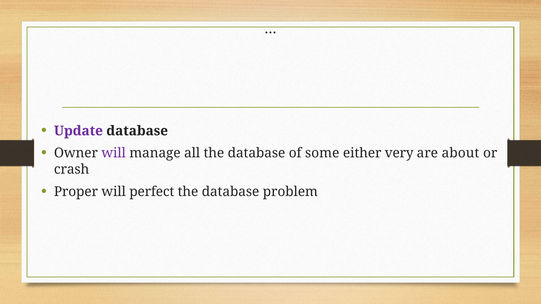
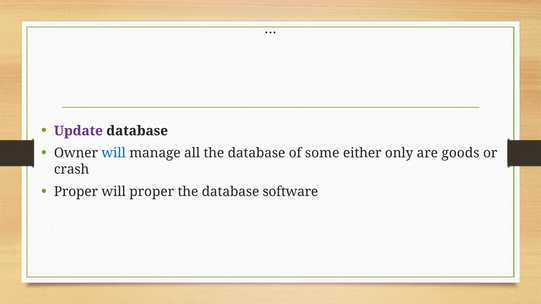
will at (114, 153) colour: purple -> blue
very: very -> only
about: about -> goods
will perfect: perfect -> proper
problem: problem -> software
